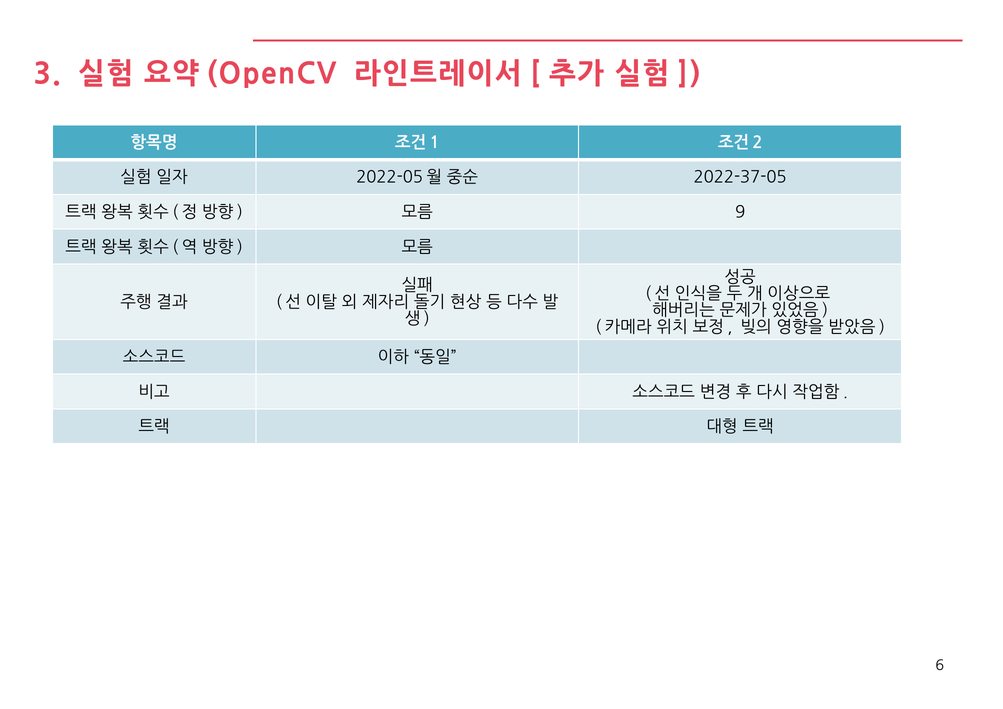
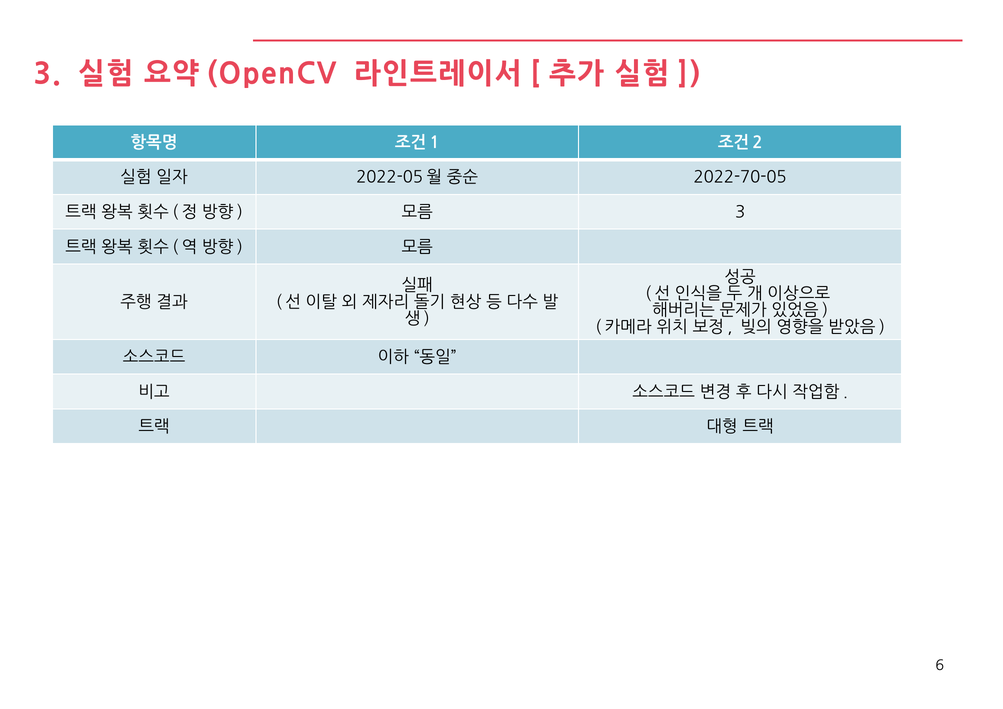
2022-37-05: 2022-37-05 -> 2022-70-05
9 at (740, 212): 9 -> 3
